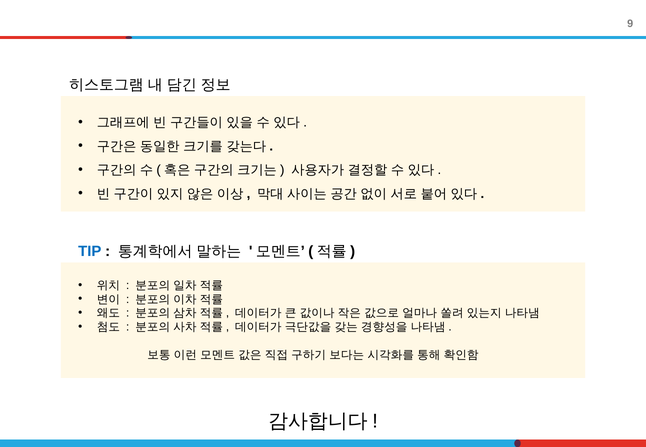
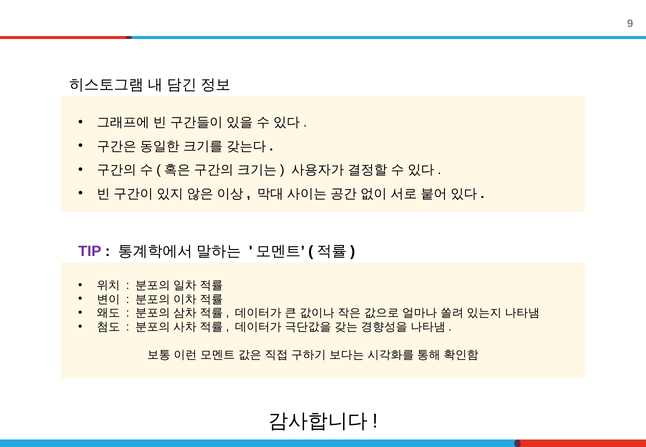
TIP colour: blue -> purple
